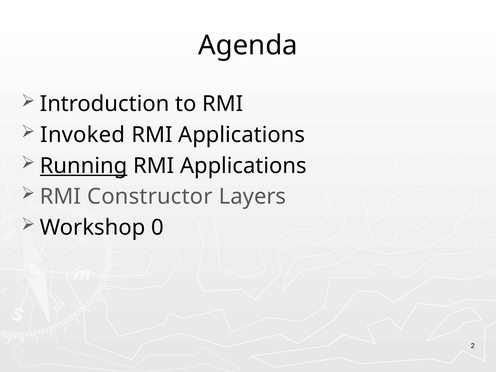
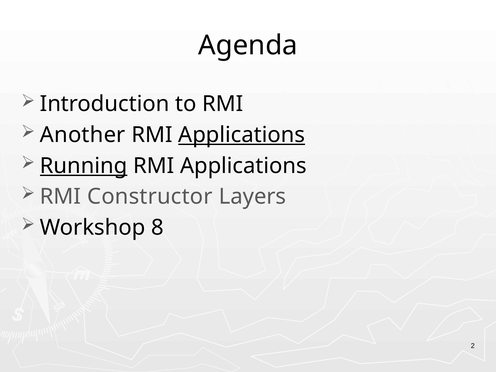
Invoked: Invoked -> Another
Applications at (242, 135) underline: none -> present
0: 0 -> 8
